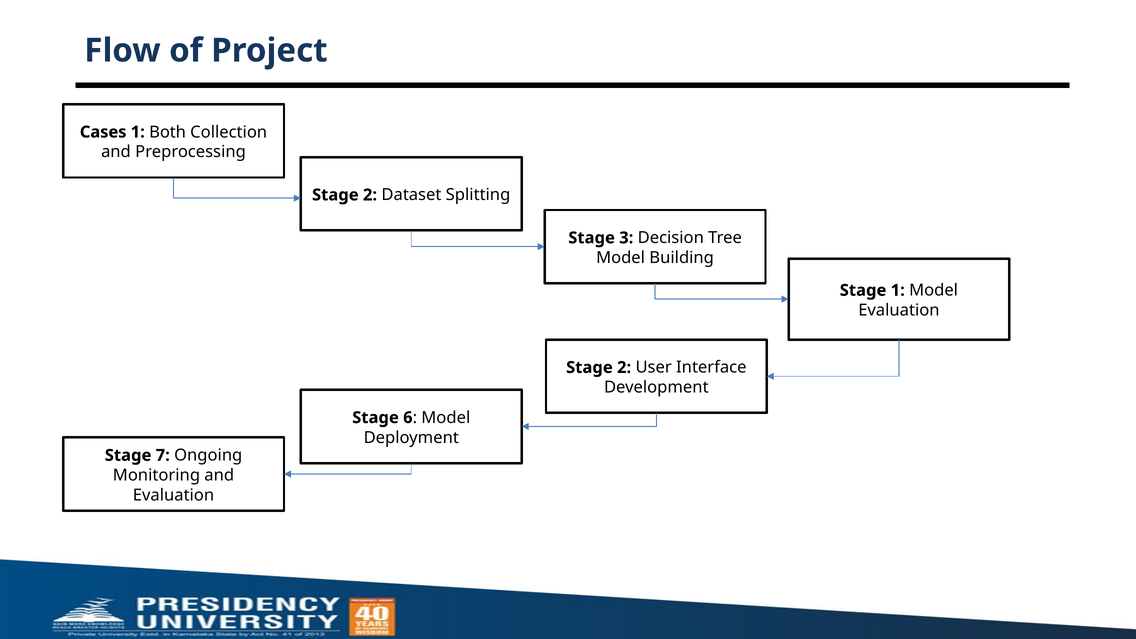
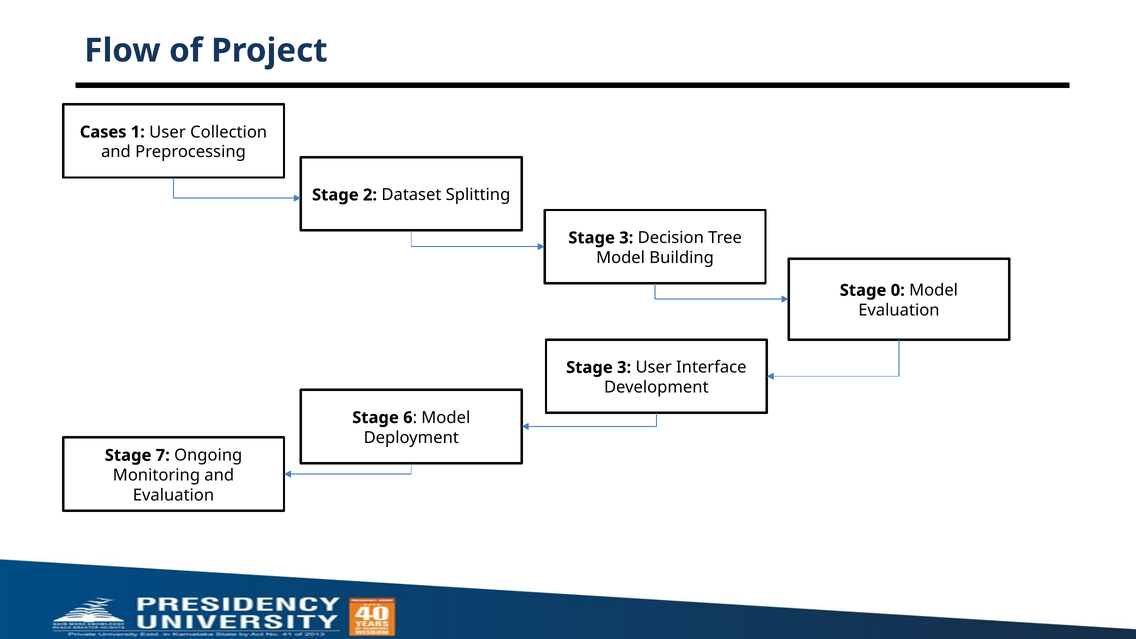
1 Both: Both -> User
Stage 1: 1 -> 0
2 at (624, 367): 2 -> 3
